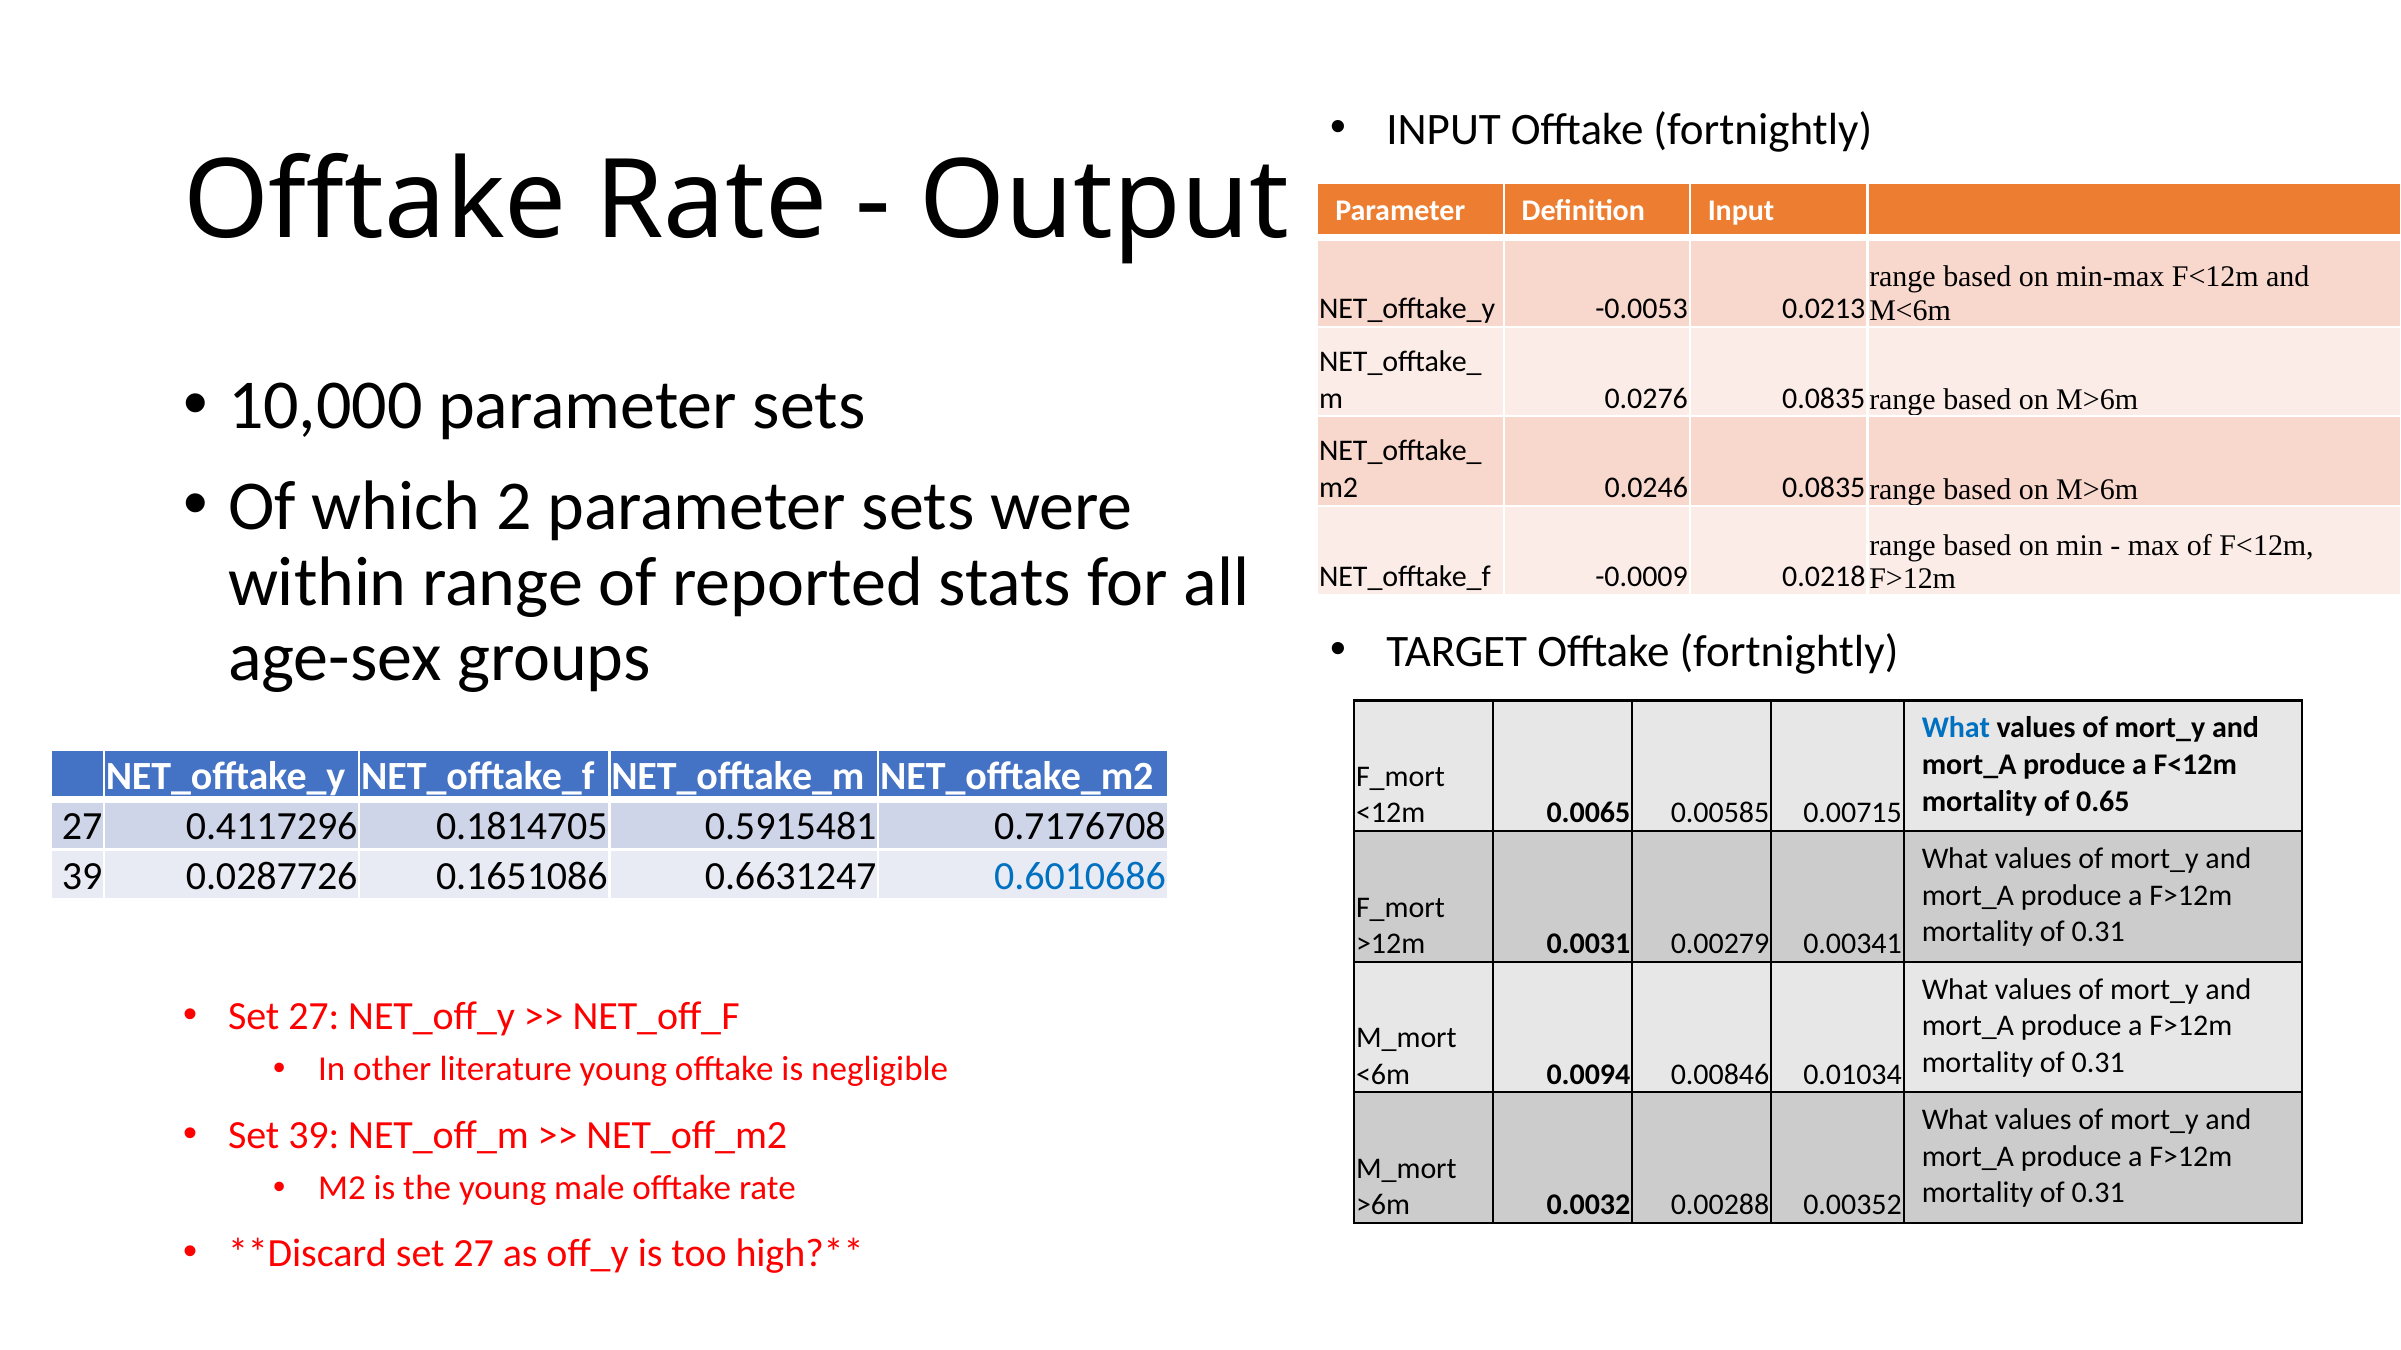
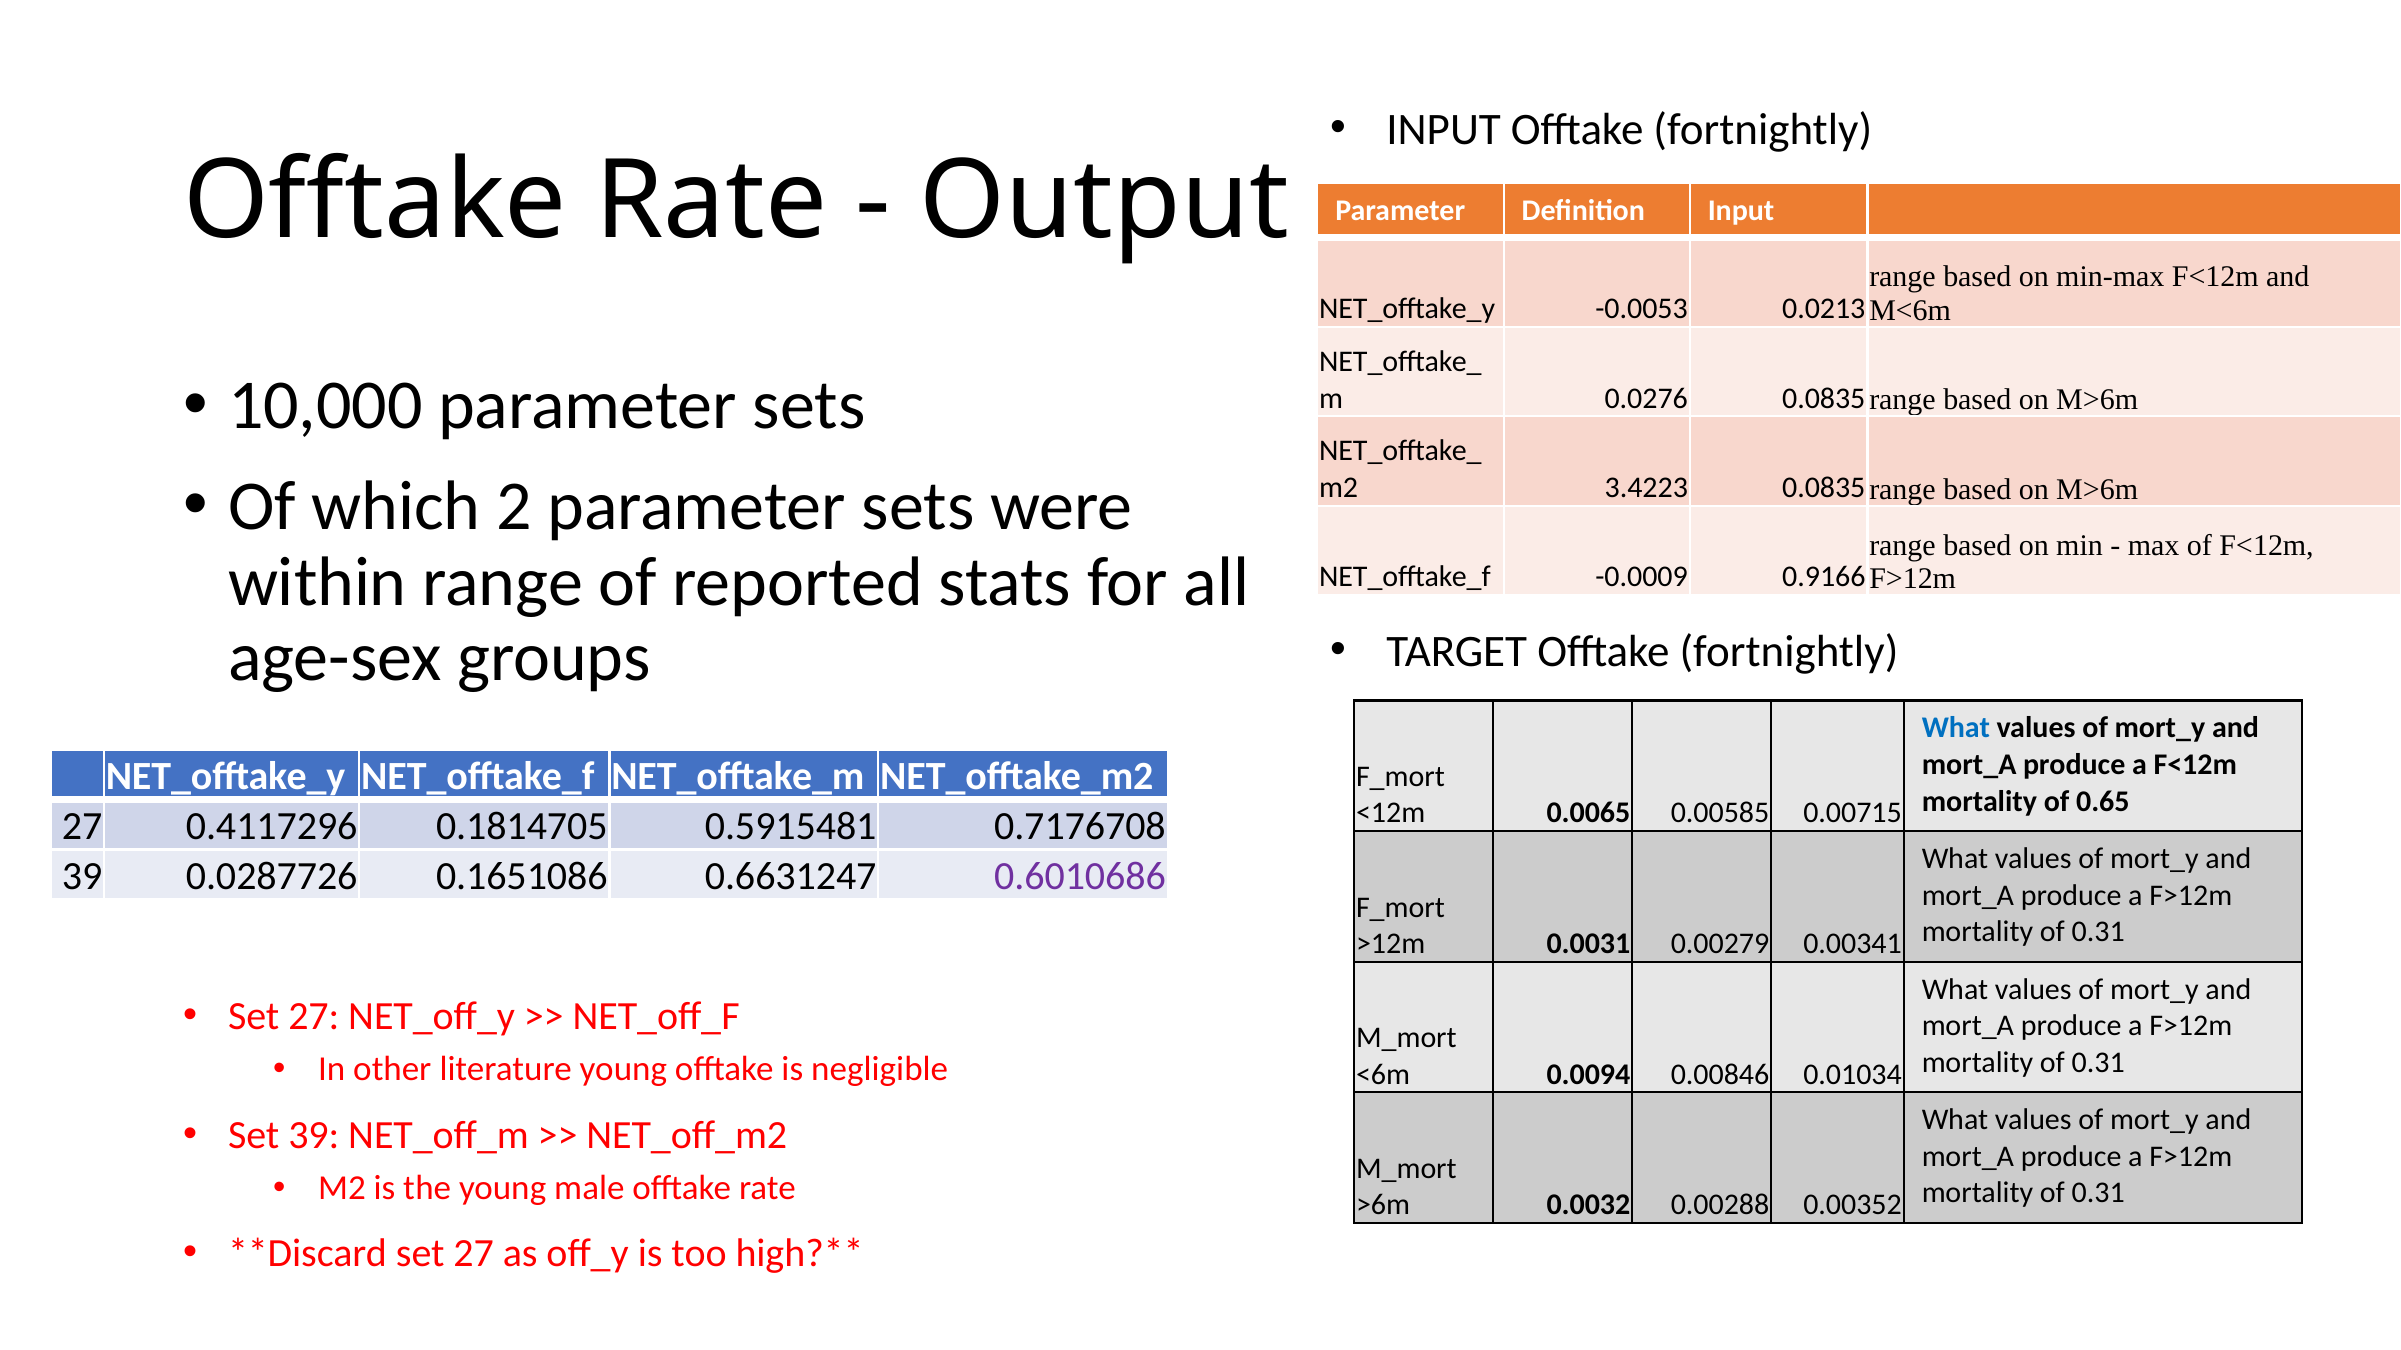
0.0246: 0.0246 -> 3.4223
0.0218: 0.0218 -> 0.9166
0.6010686 colour: blue -> purple
